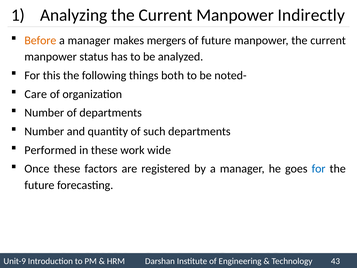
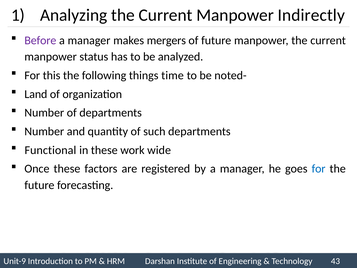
Before colour: orange -> purple
both: both -> time
Care: Care -> Land
Performed: Performed -> Functional
